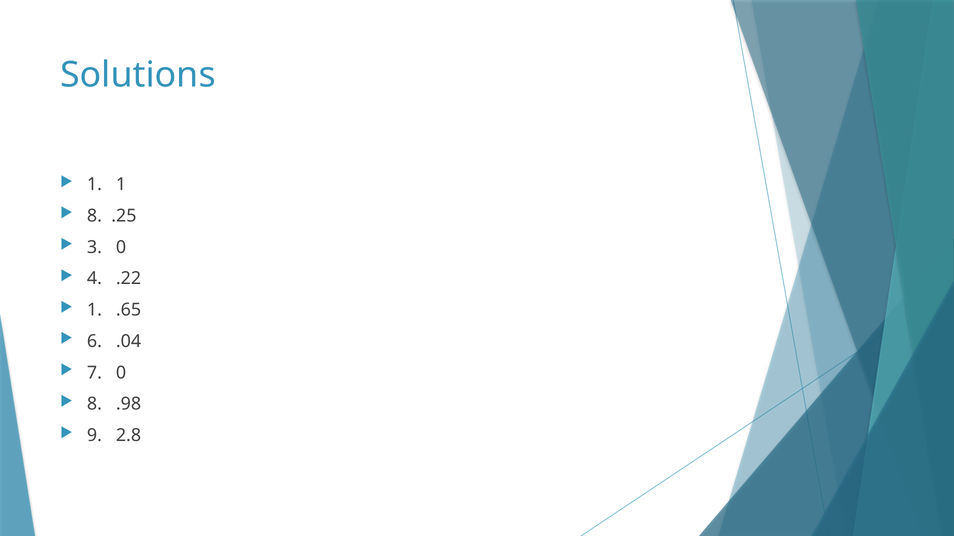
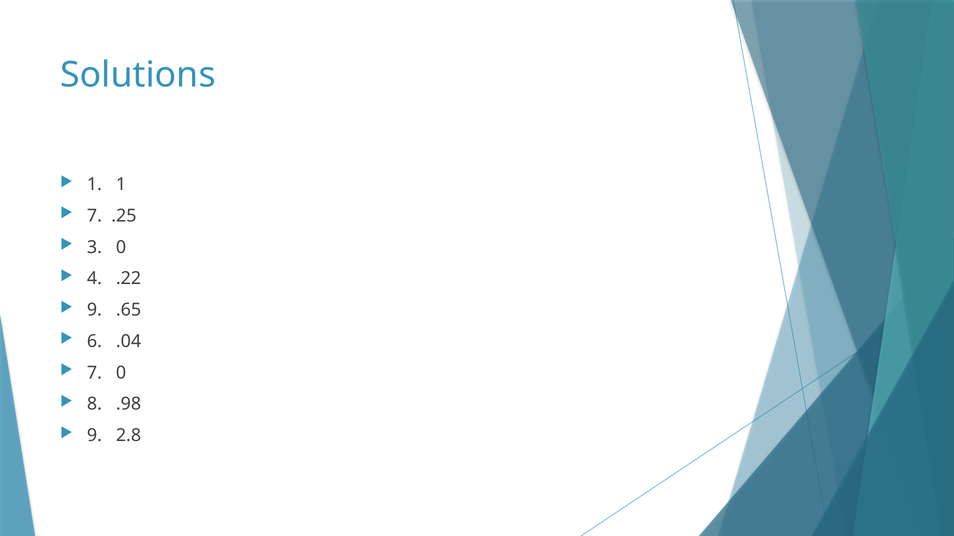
8 at (94, 216): 8 -> 7
1 at (94, 310): 1 -> 9
